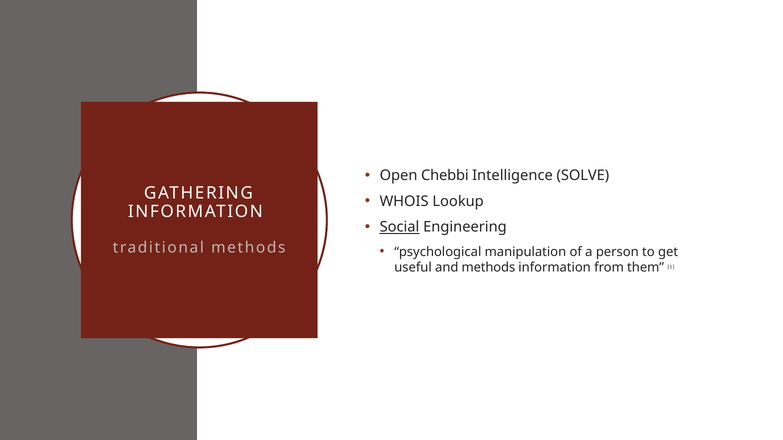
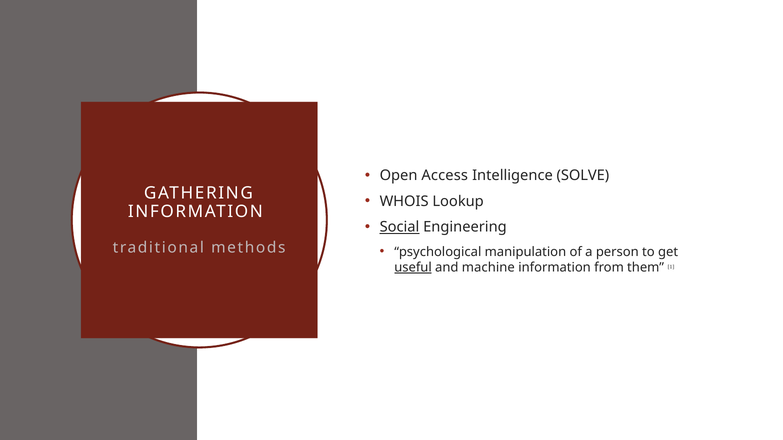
Chebbi: Chebbi -> Access
useful underline: none -> present
and methods: methods -> machine
